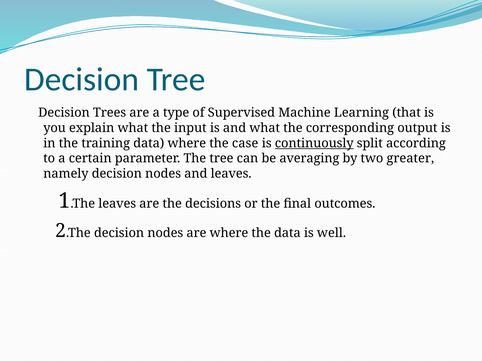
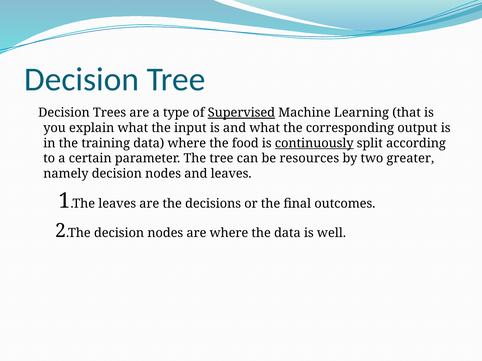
Supervised underline: none -> present
case: case -> food
averaging: averaging -> resources
